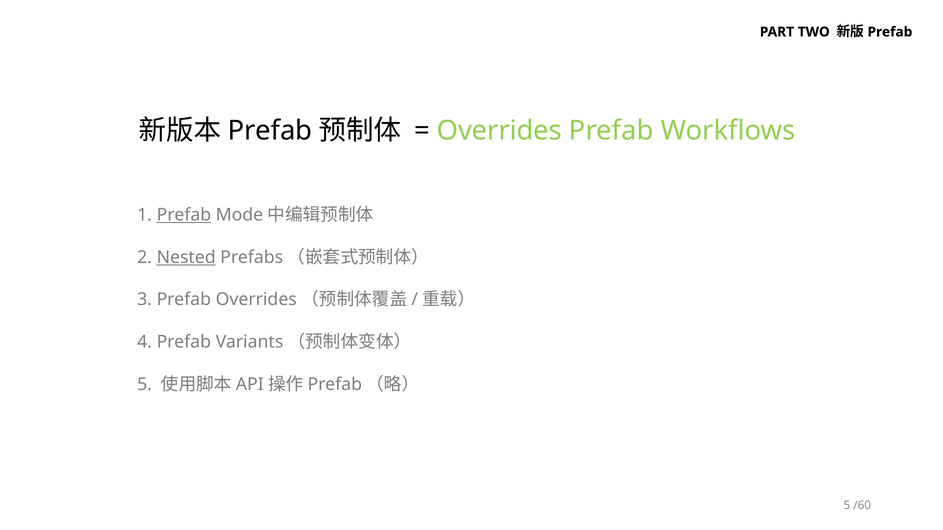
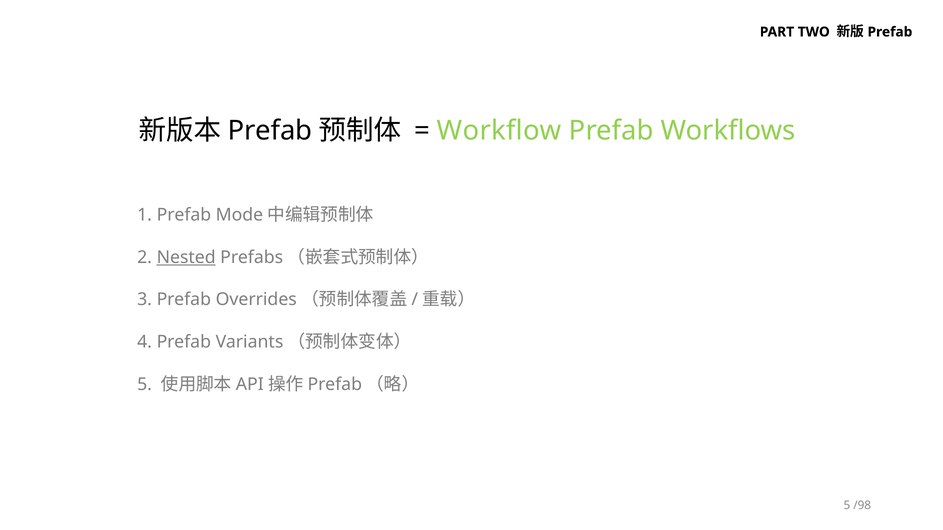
Overrides: Overrides -> Workflow
Prefab at (184, 215) underline: present -> none
/60: /60 -> /98
